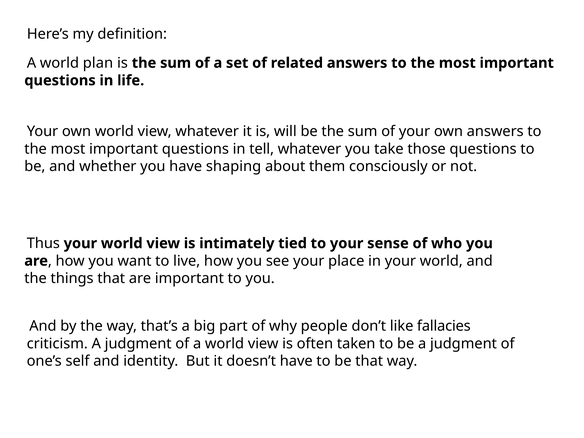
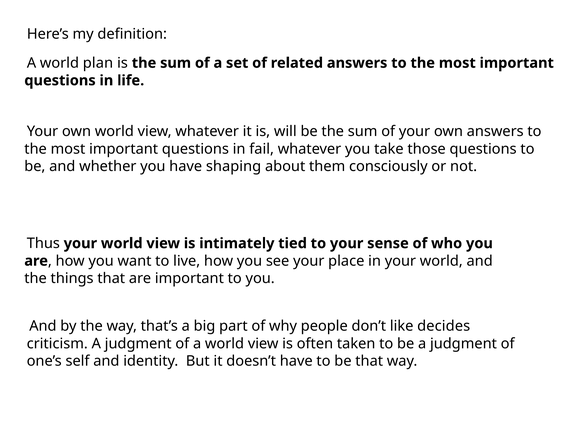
tell: tell -> fail
fallacies: fallacies -> decides
